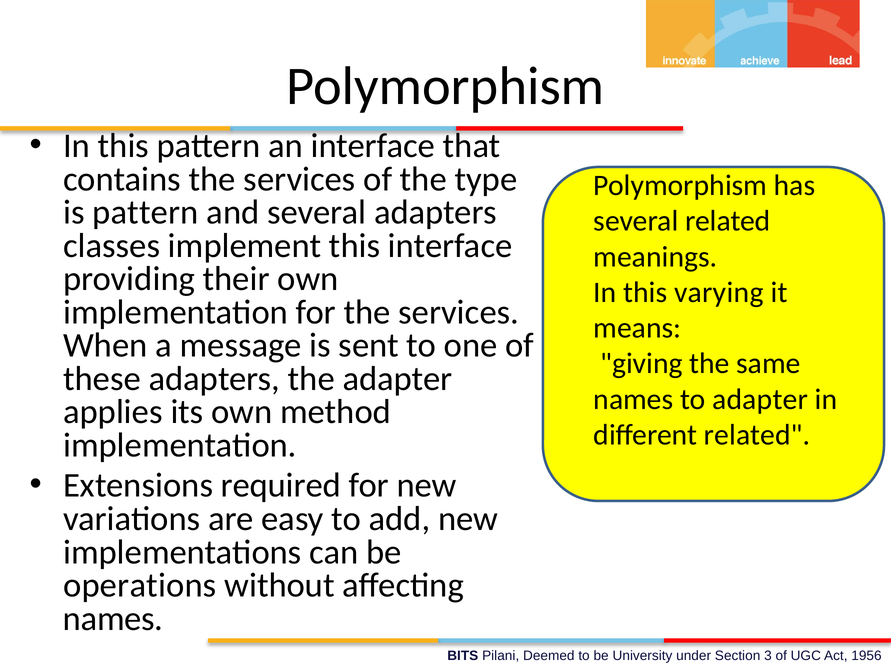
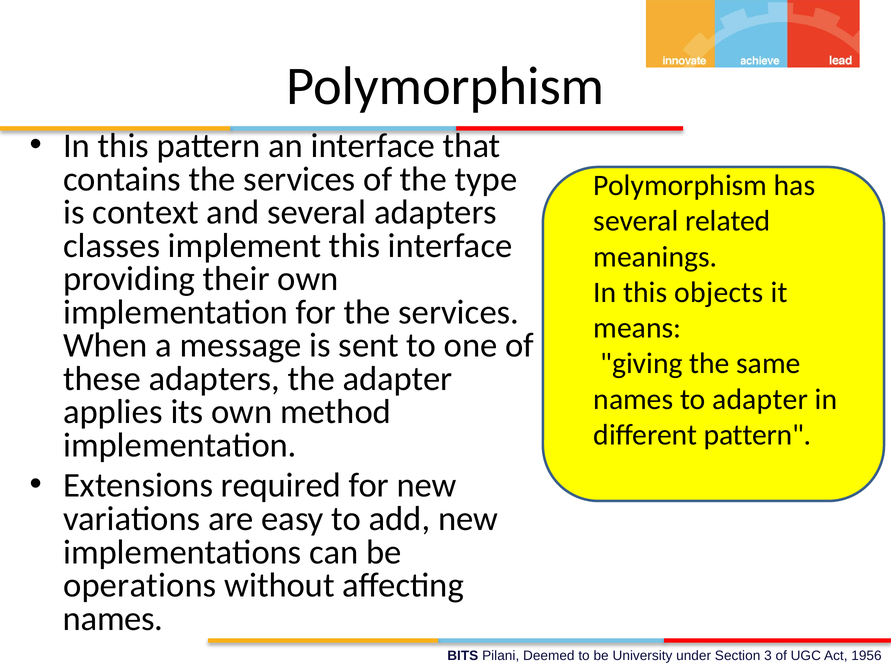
is pattern: pattern -> context
varying: varying -> objects
different related: related -> pattern
